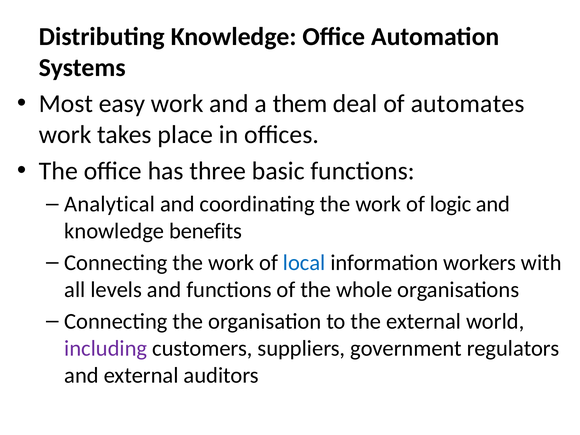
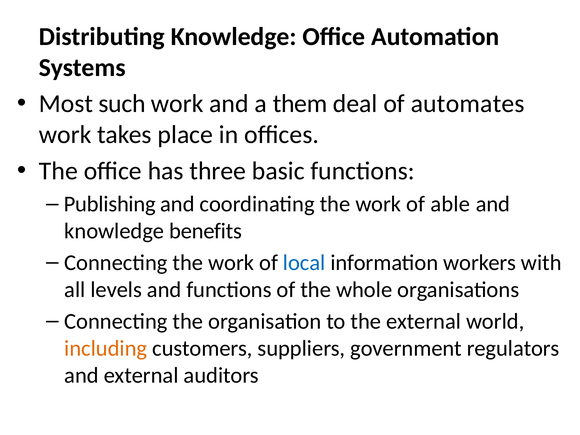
easy: easy -> such
Analytical: Analytical -> Publishing
logic: logic -> able
including colour: purple -> orange
